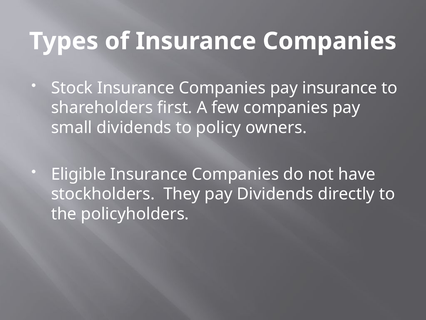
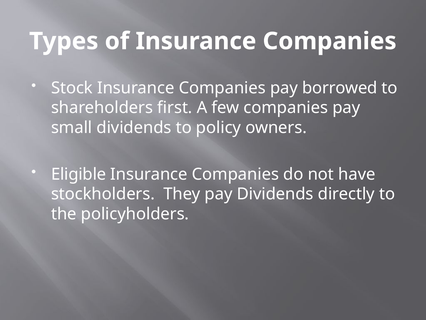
pay insurance: insurance -> borrowed
